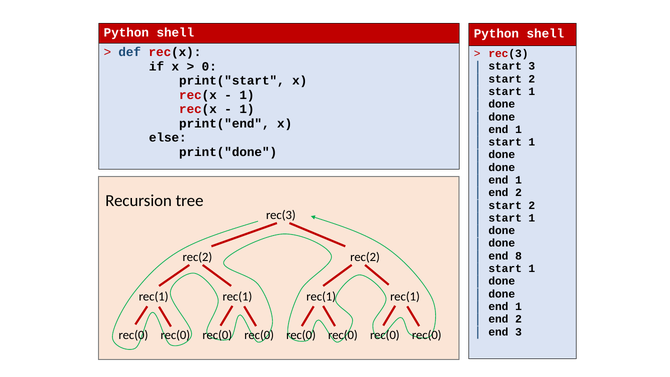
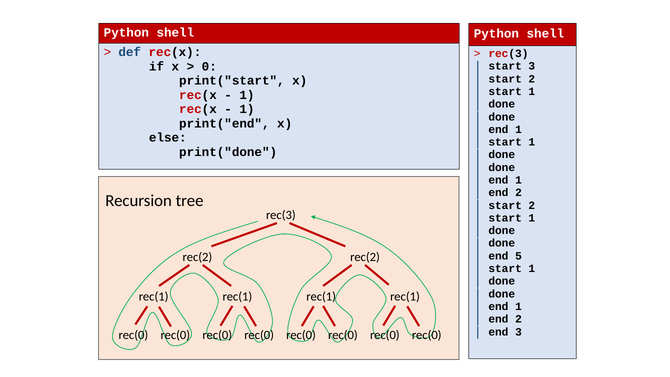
8: 8 -> 5
